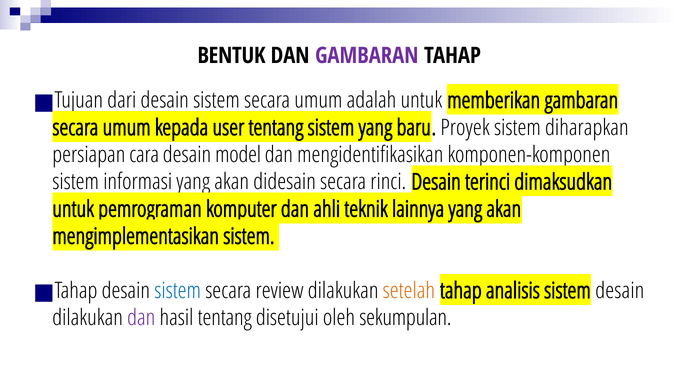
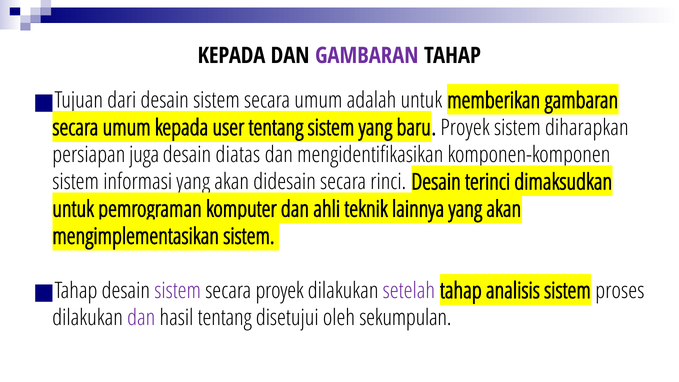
BENTUK at (232, 56): BENTUK -> KEPADA
cara: cara -> juga
model: model -> diatas
sistem at (178, 291) colour: blue -> purple
secara review: review -> proyek
setelah colour: orange -> purple
sistem desain: desain -> proses
